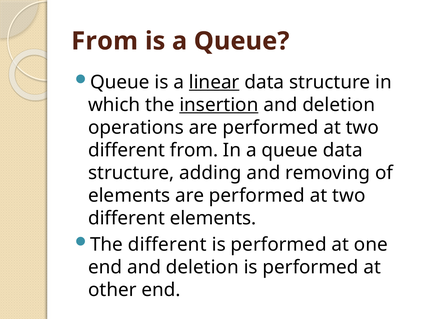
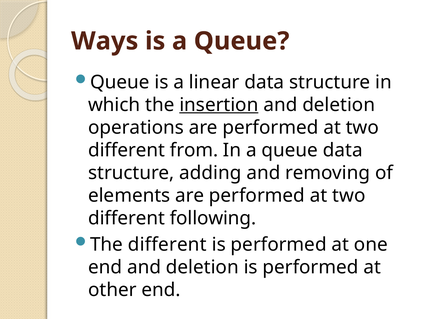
From at (105, 41): From -> Ways
linear underline: present -> none
different elements: elements -> following
